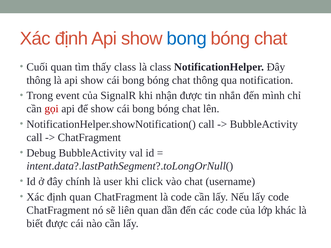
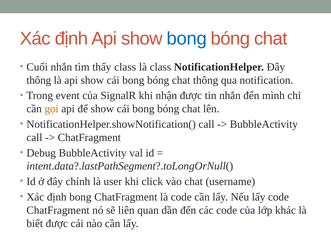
Cuối quan: quan -> nhắn
gọi colour: red -> orange
định quan: quan -> bong
